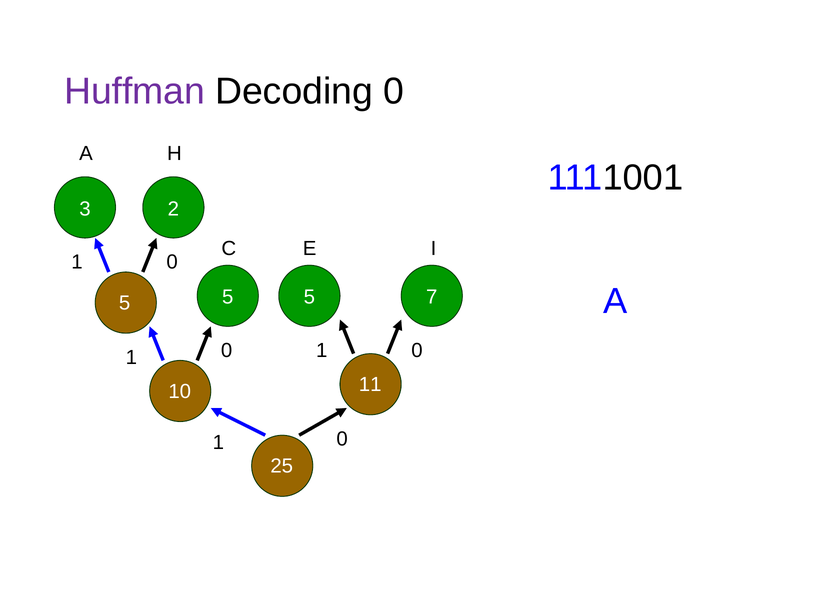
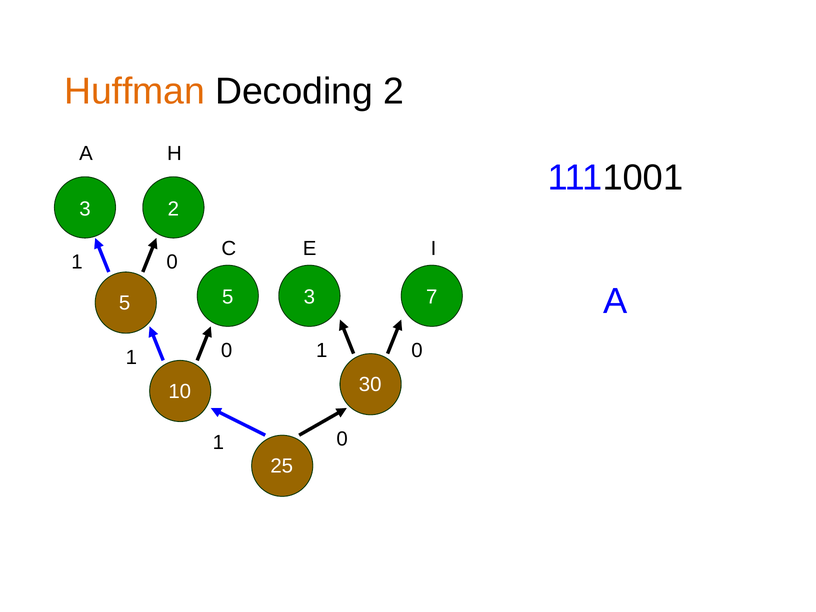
Huffman colour: purple -> orange
Decoding 0: 0 -> 2
5 5: 5 -> 3
11: 11 -> 30
